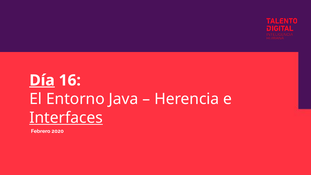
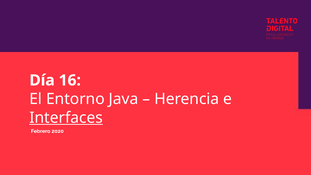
Día underline: present -> none
